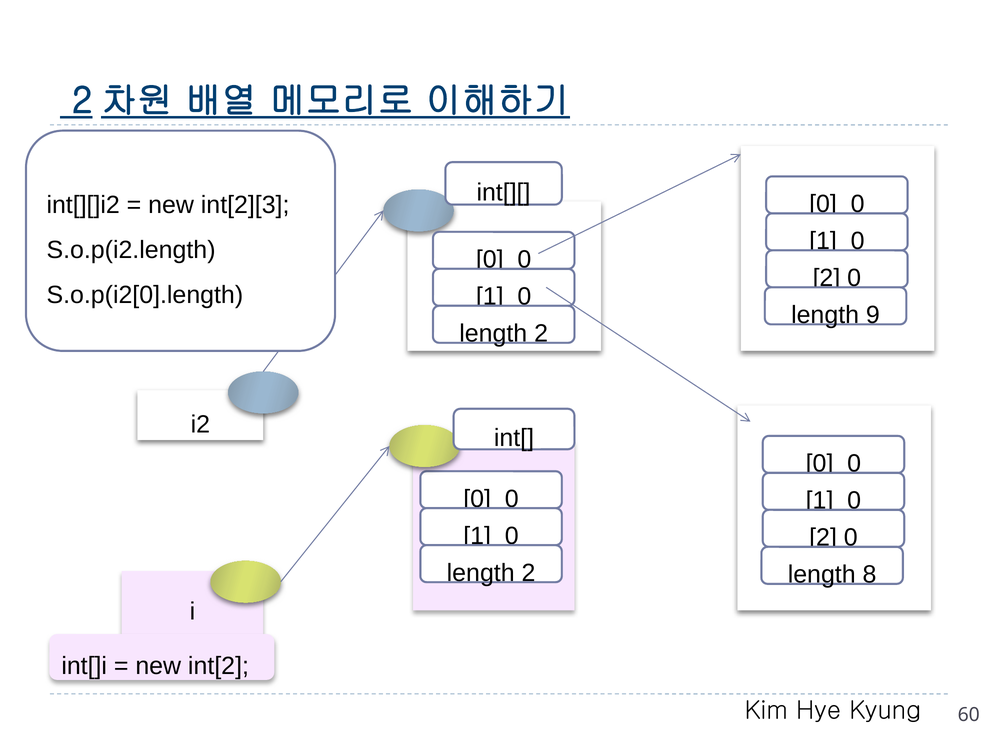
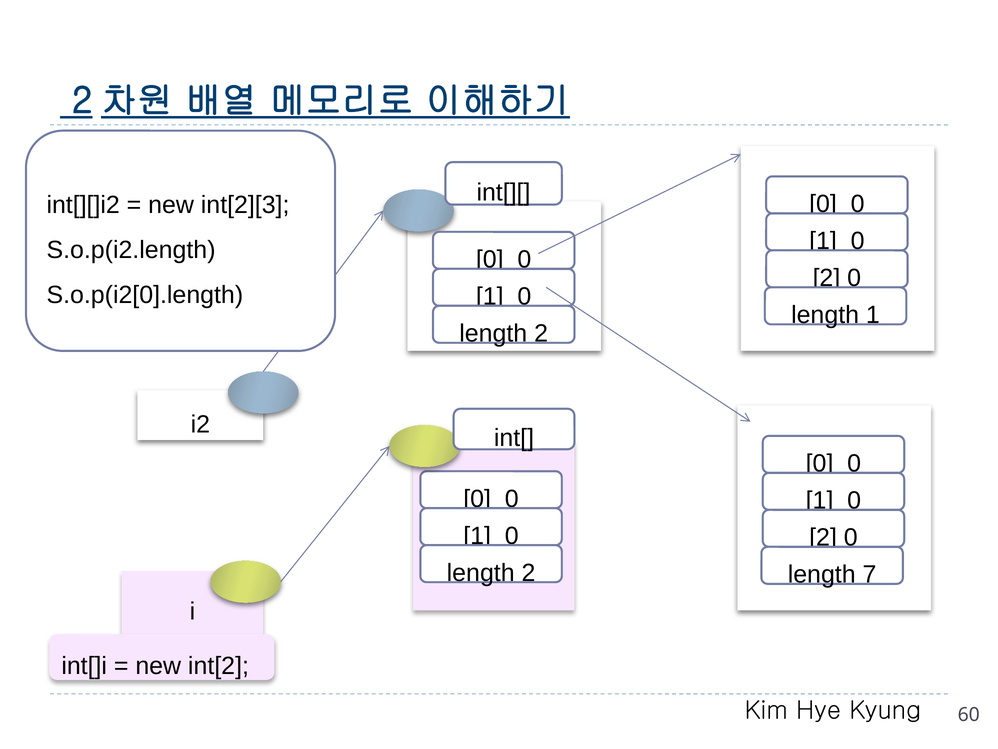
length 9: 9 -> 1
8: 8 -> 7
